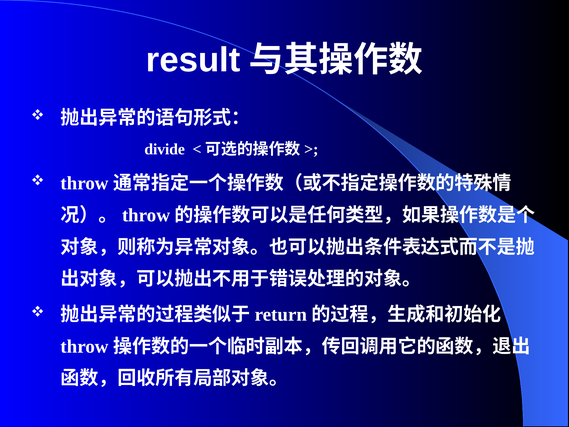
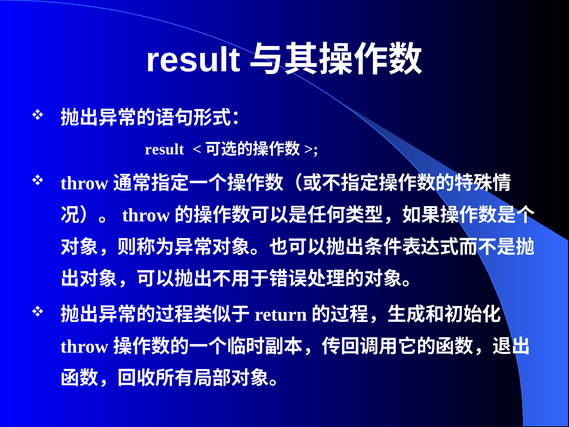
divide at (165, 149): divide -> result
